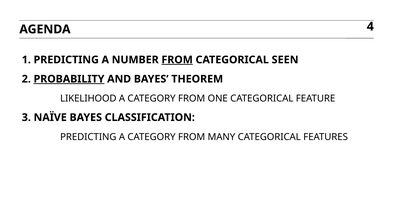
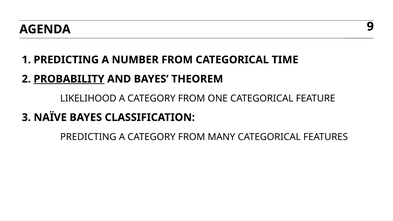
4: 4 -> 9
FROM at (177, 60) underline: present -> none
SEEN: SEEN -> TIME
